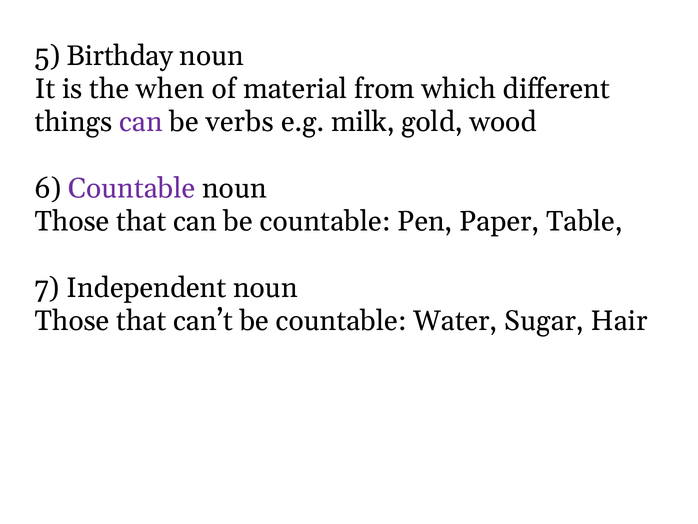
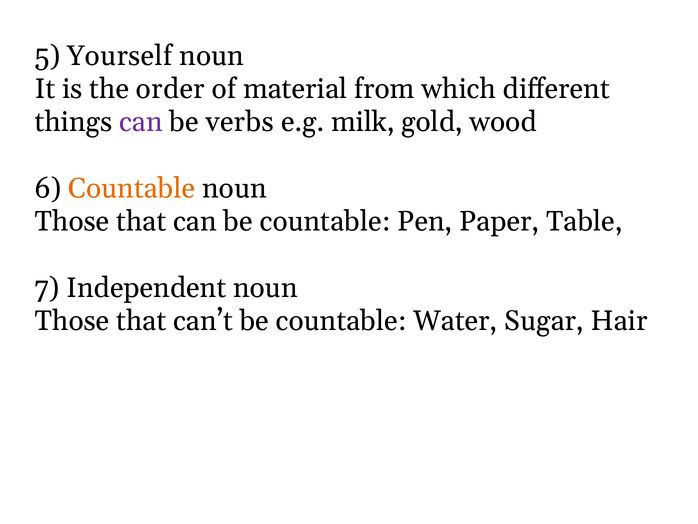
Birthday: Birthday -> Yourself
when: when -> order
Countable at (132, 188) colour: purple -> orange
